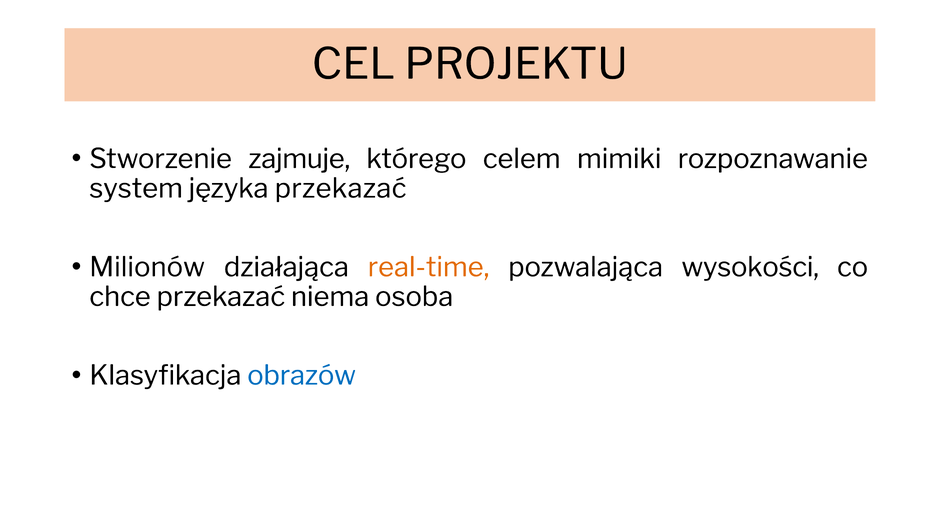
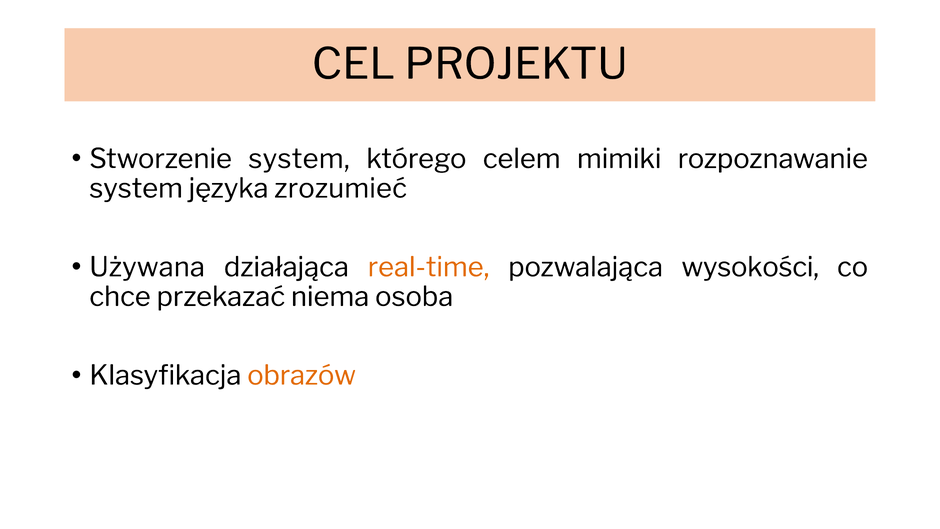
Stworzenie zajmuje: zajmuje -> system
języka przekazać: przekazać -> zrozumieć
Milionów: Milionów -> Używana
obrazów colour: blue -> orange
